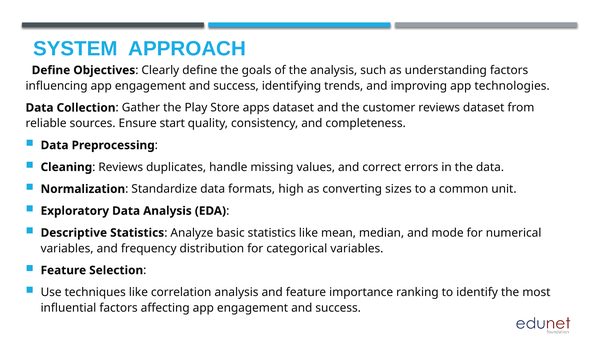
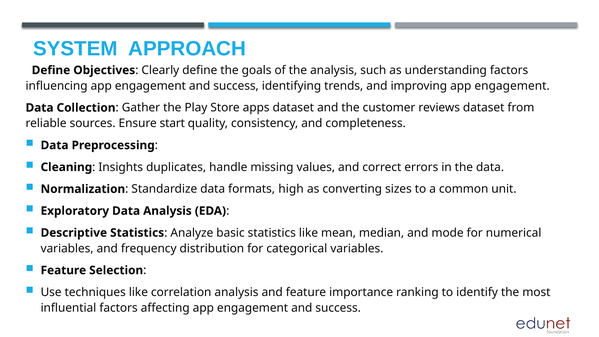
improving app technologies: technologies -> engagement
Reviews at (121, 167): Reviews -> Insights
